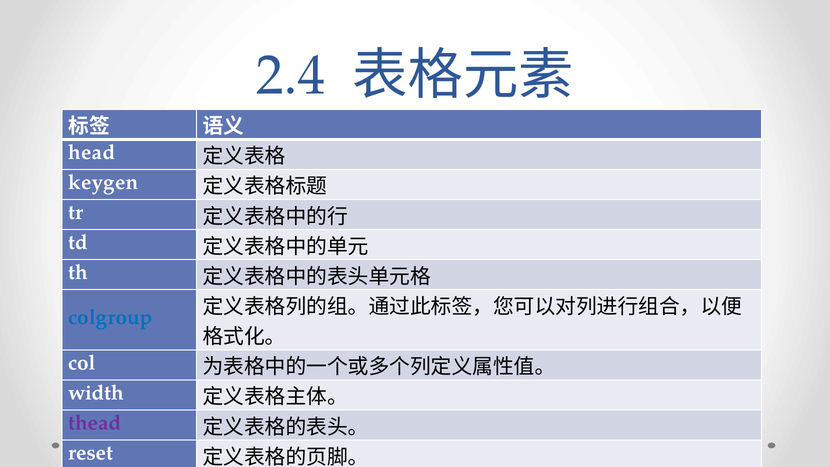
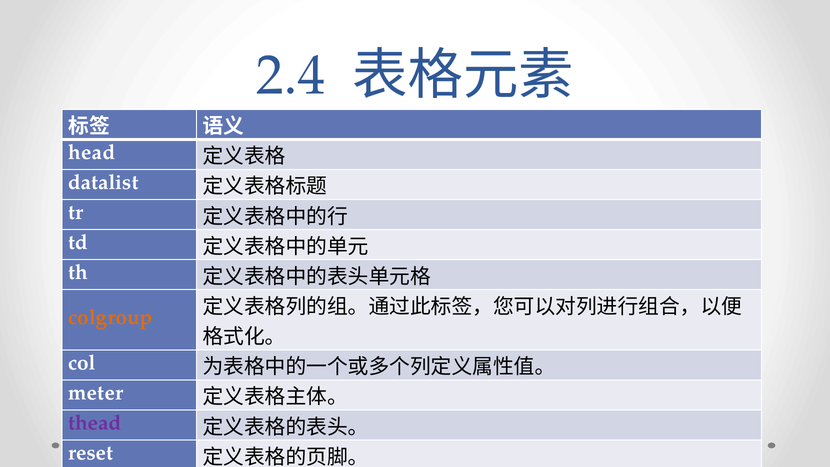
keygen: keygen -> datalist
colgroup colour: blue -> orange
width: width -> meter
